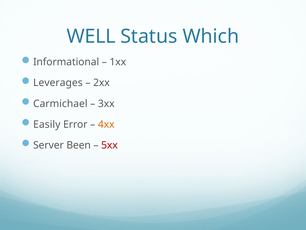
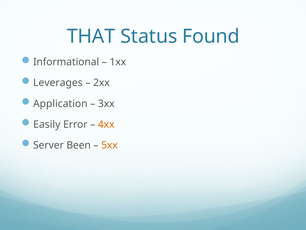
WELL: WELL -> THAT
Which: Which -> Found
Carmichael: Carmichael -> Application
5xx colour: red -> orange
